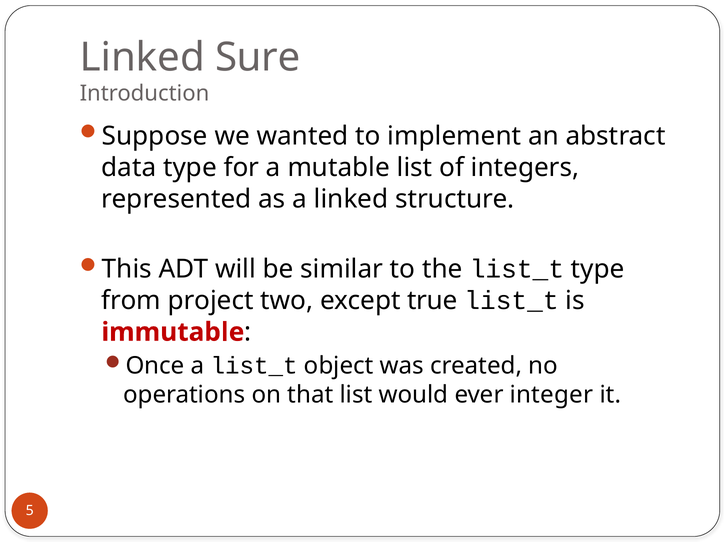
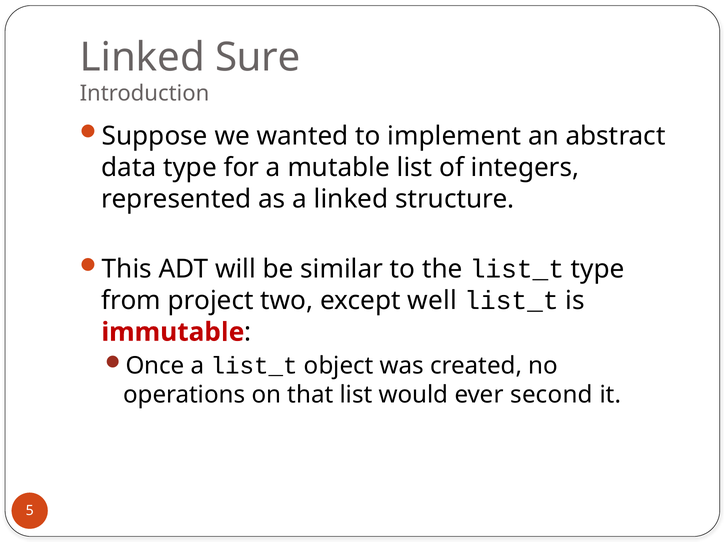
true: true -> well
integer: integer -> second
